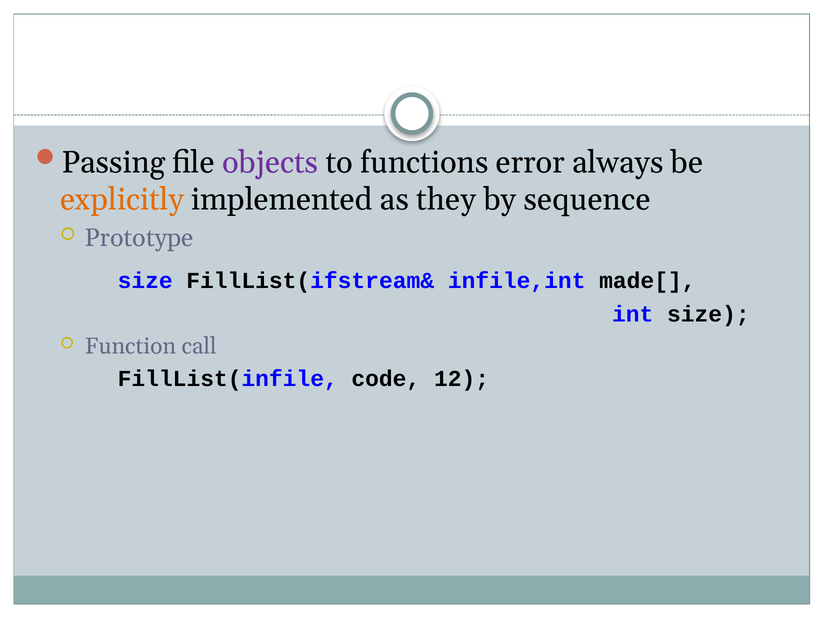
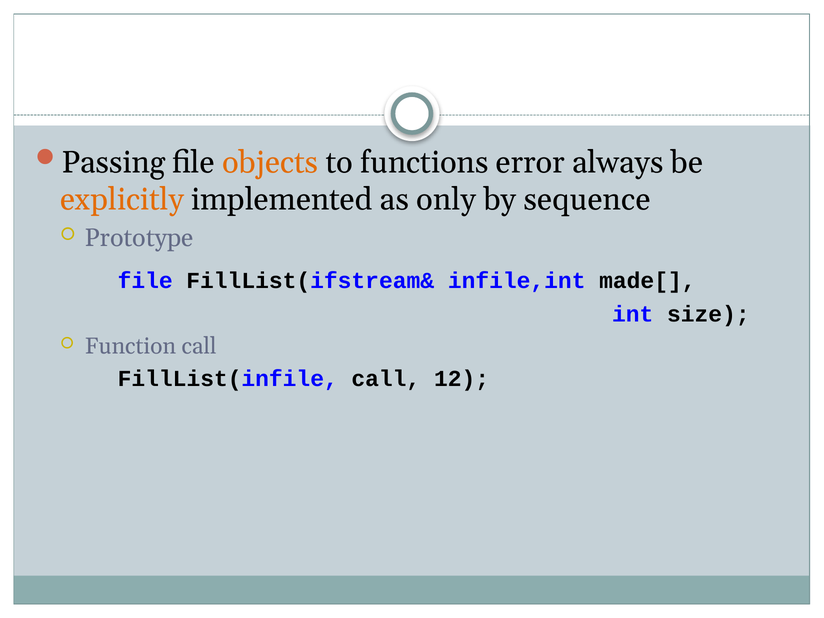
objects colour: purple -> orange
they: they -> only
size at (145, 281): size -> file
FillList(infile code: code -> call
